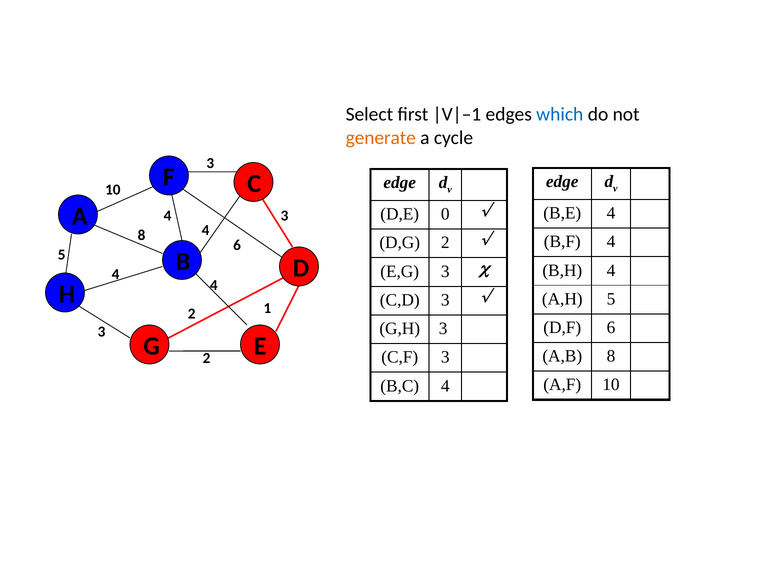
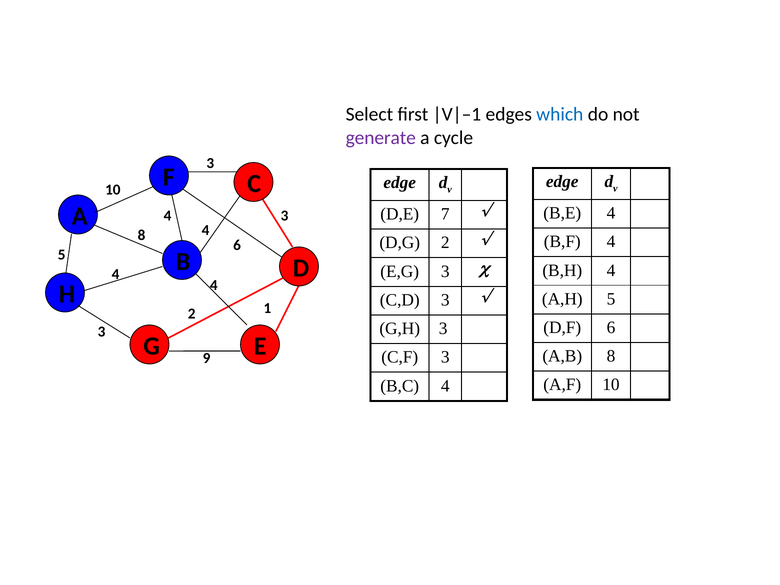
generate colour: orange -> purple
0: 0 -> 7
G 2: 2 -> 9
